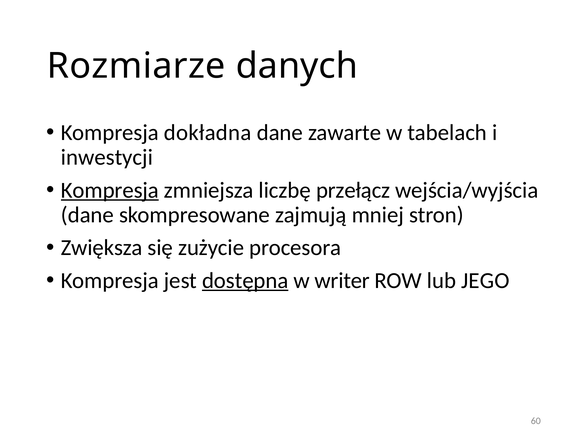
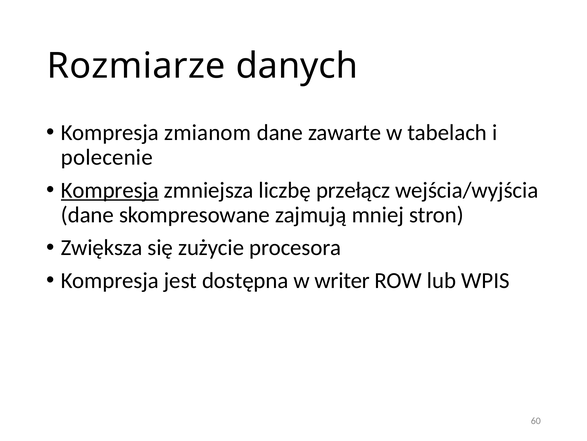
dokładna: dokładna -> zmianom
inwestycji: inwestycji -> polecenie
dostępna underline: present -> none
JEGO: JEGO -> WPIS
